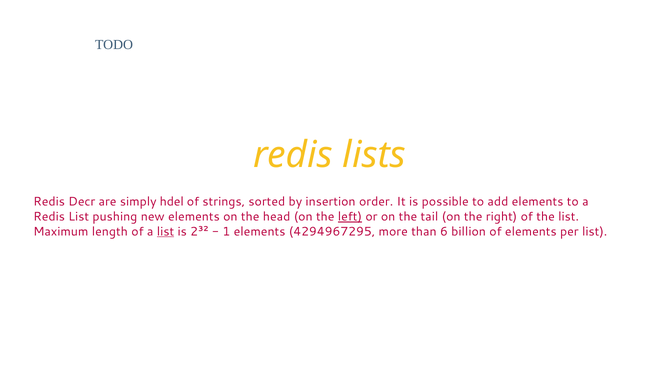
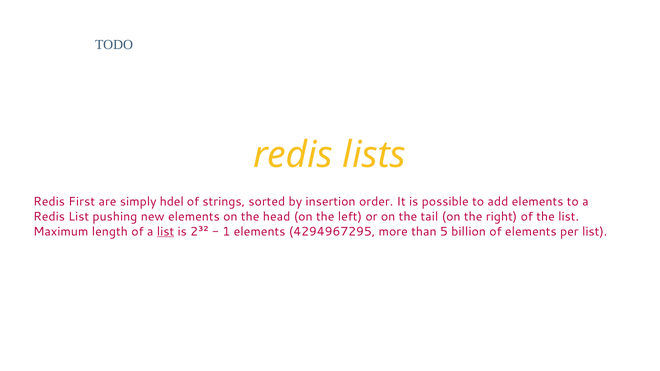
Decr: Decr -> First
left underline: present -> none
6: 6 -> 5
